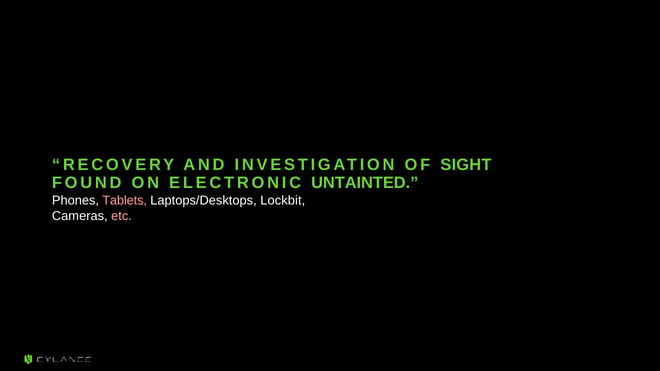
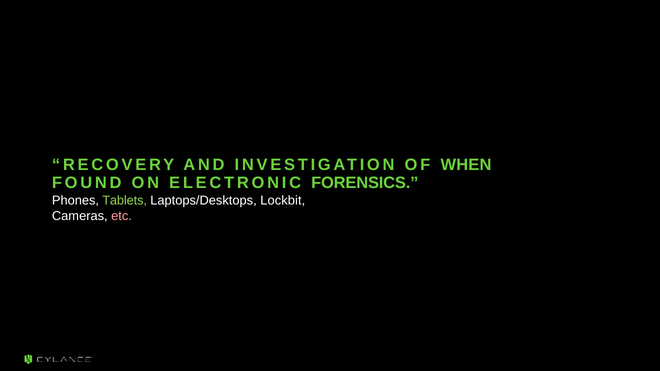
SIGHT: SIGHT -> WHEN
UNTAINTED: UNTAINTED -> FORENSICS
Tablets colour: pink -> light green
